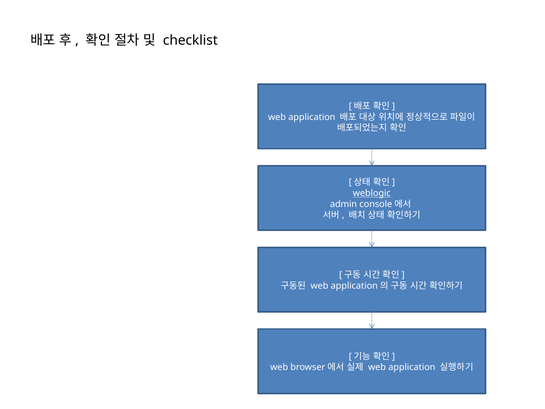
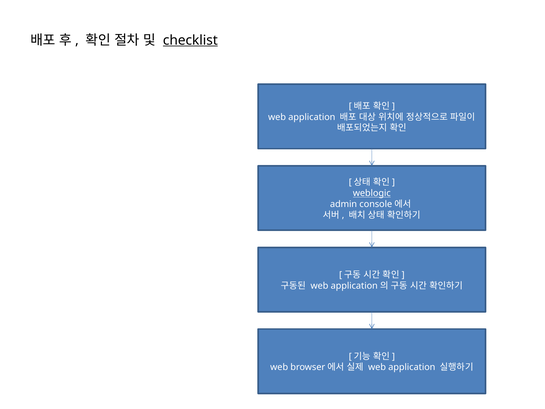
checklist underline: none -> present
